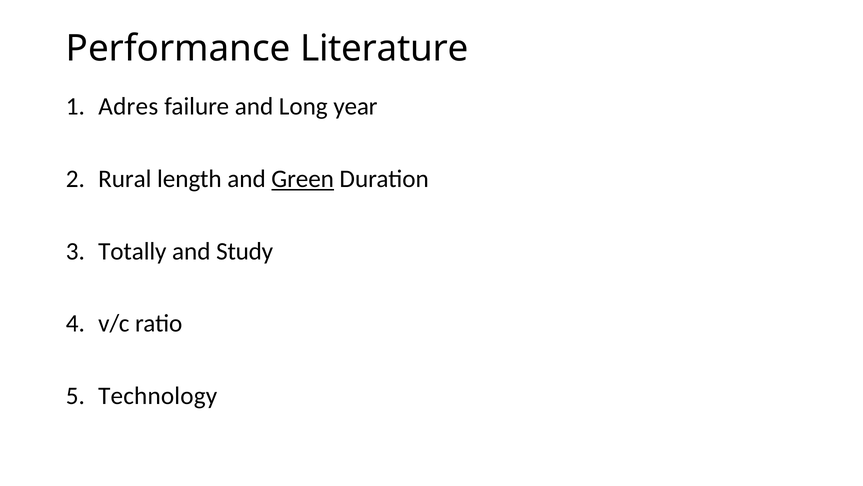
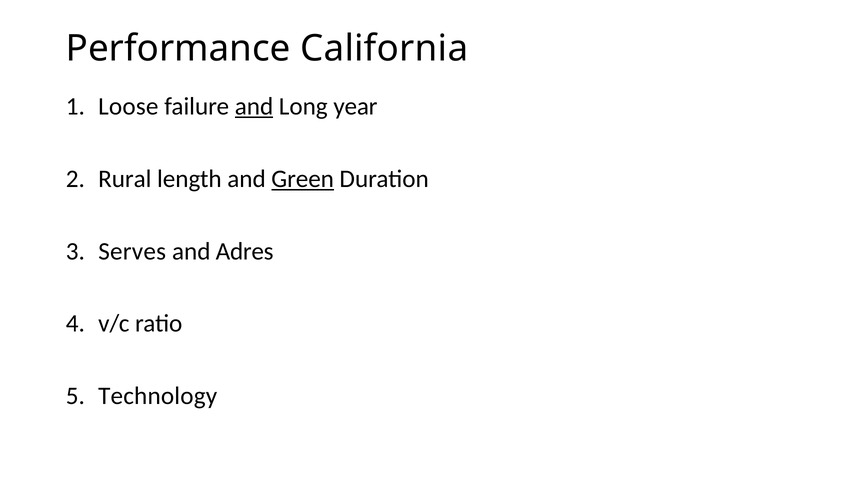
Literature: Literature -> California
Adres: Adres -> Loose
and at (254, 106) underline: none -> present
Totally: Totally -> Serves
Study: Study -> Adres
